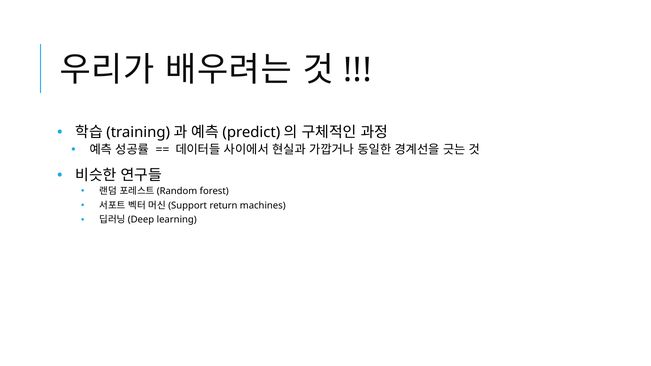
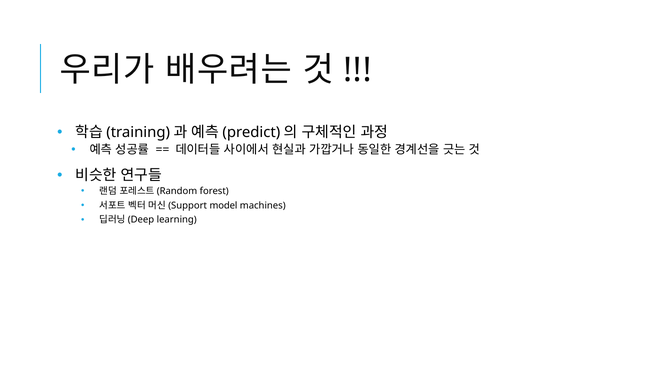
return: return -> model
